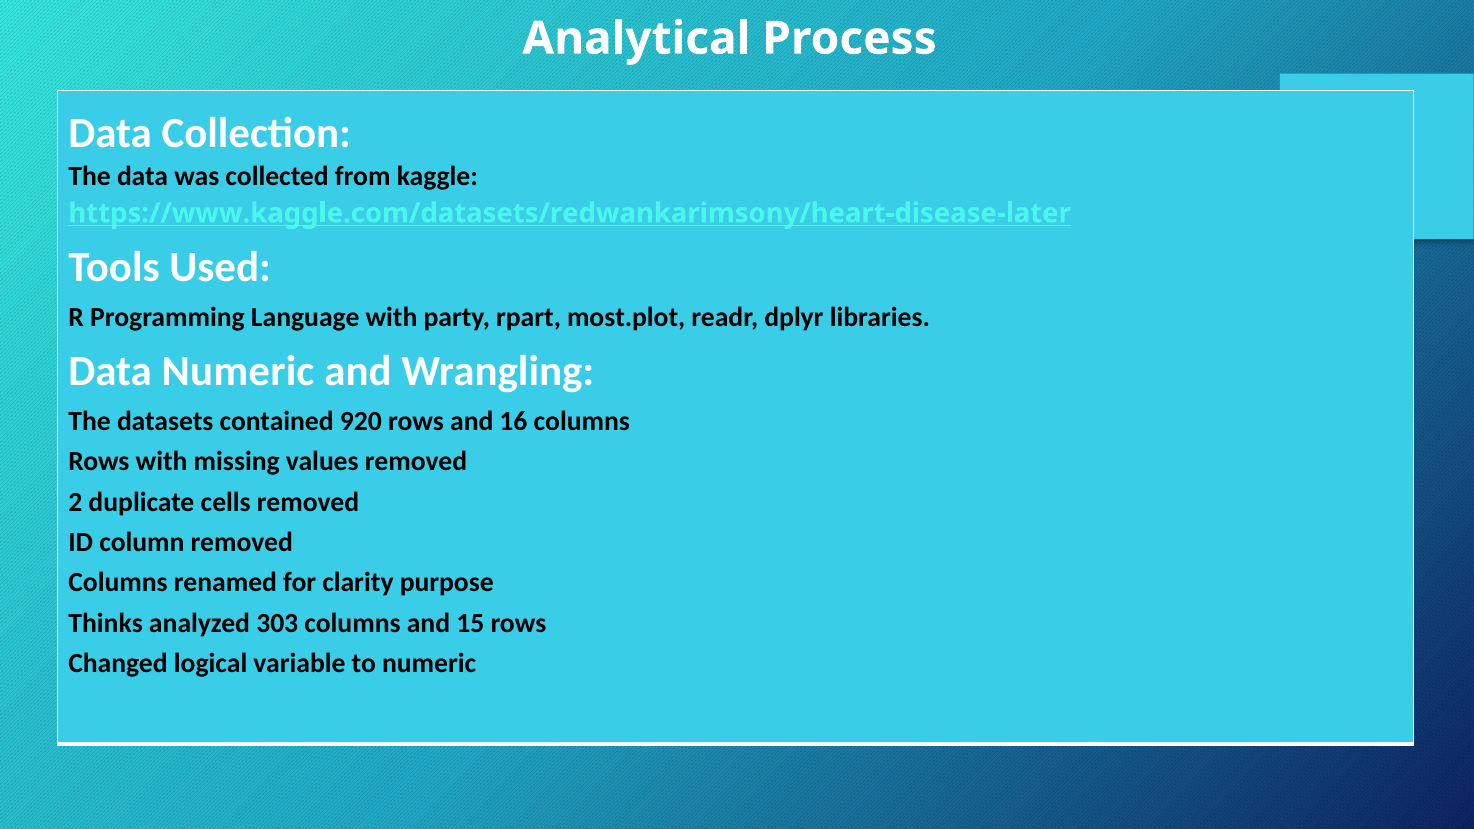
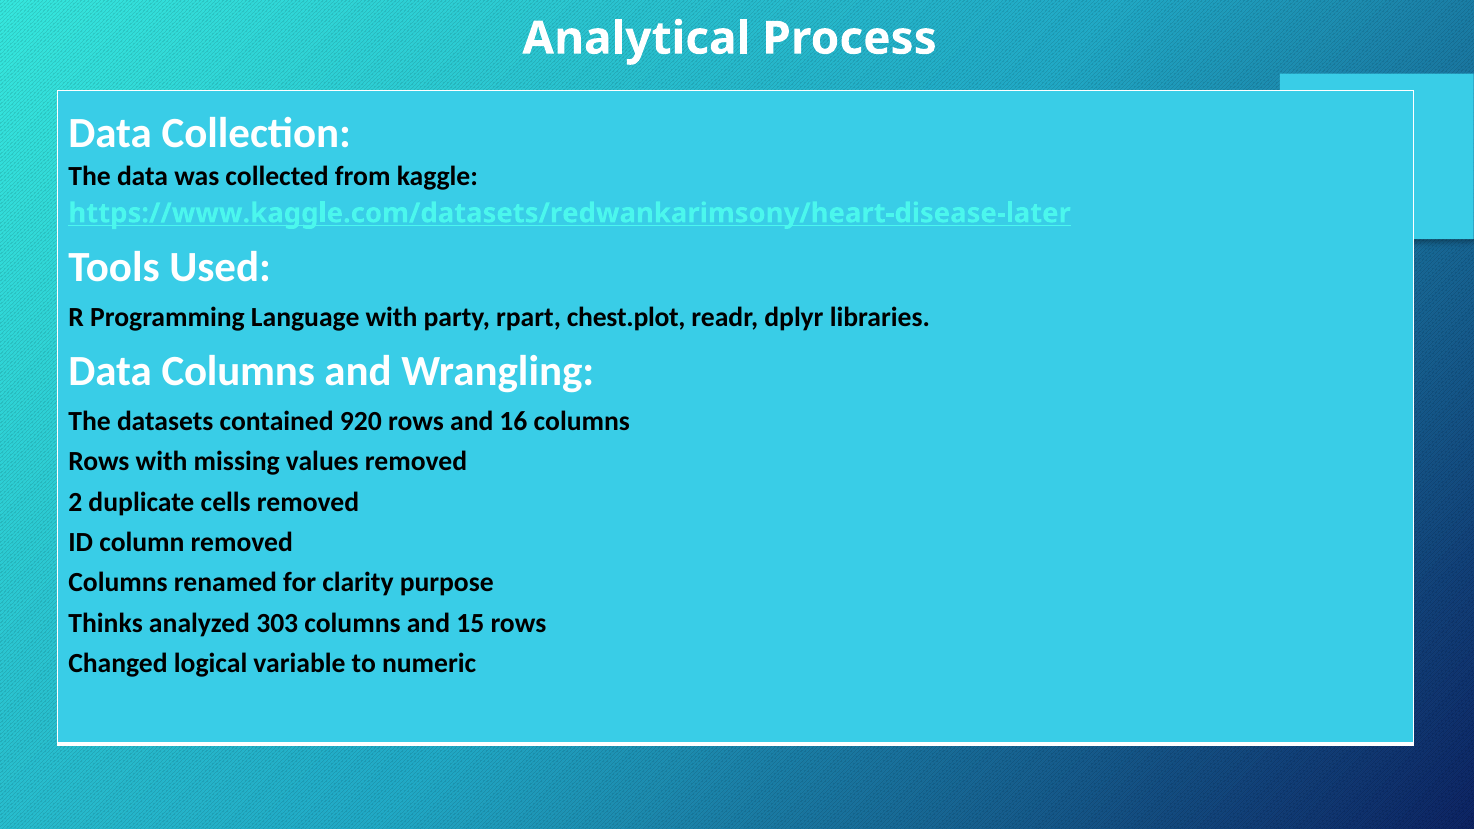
most.plot: most.plot -> chest.plot
Data Numeric: Numeric -> Columns
